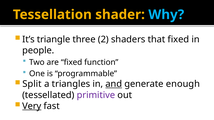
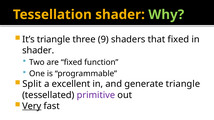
Why colour: light blue -> light green
2: 2 -> 9
people at (38, 51): people -> shader
triangles: triangles -> excellent
and underline: present -> none
generate enough: enough -> triangle
